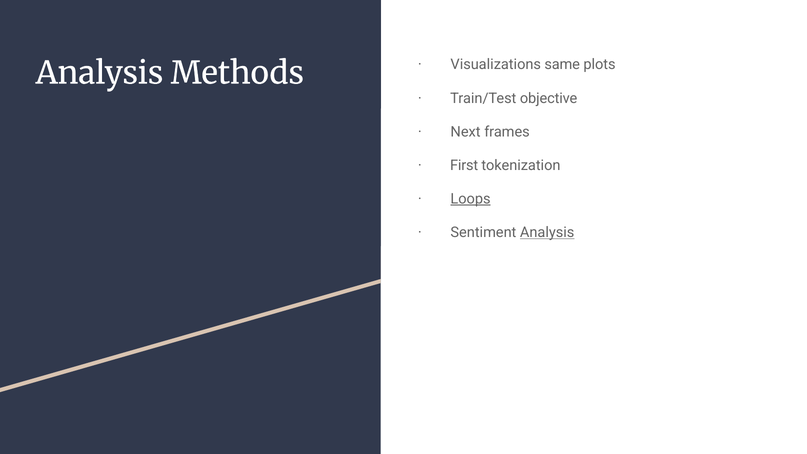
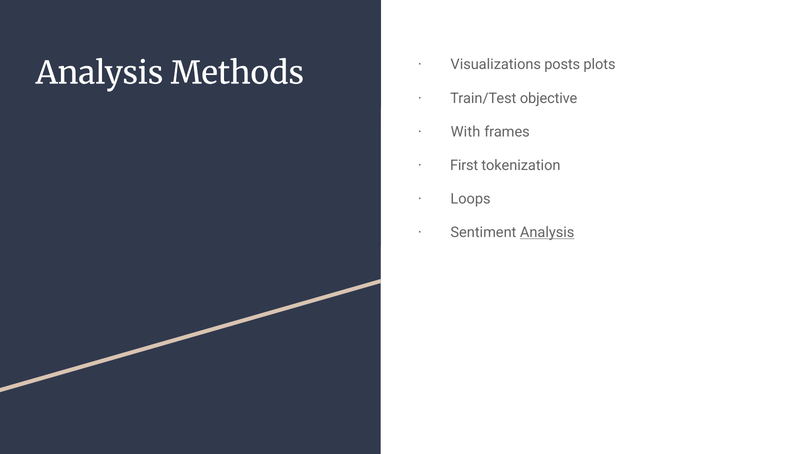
same: same -> posts
Next: Next -> With
Loops underline: present -> none
